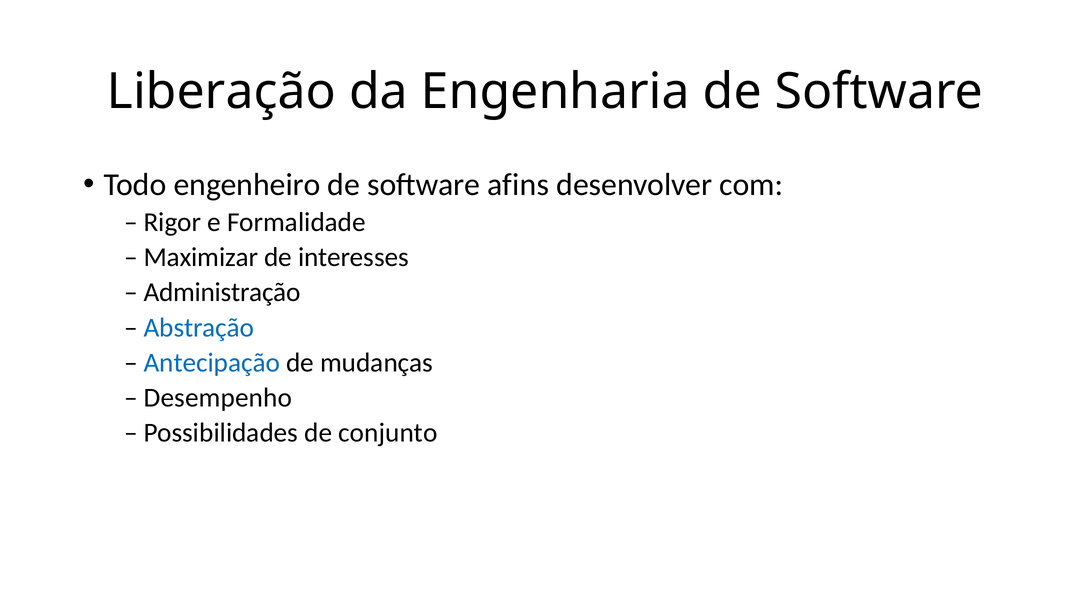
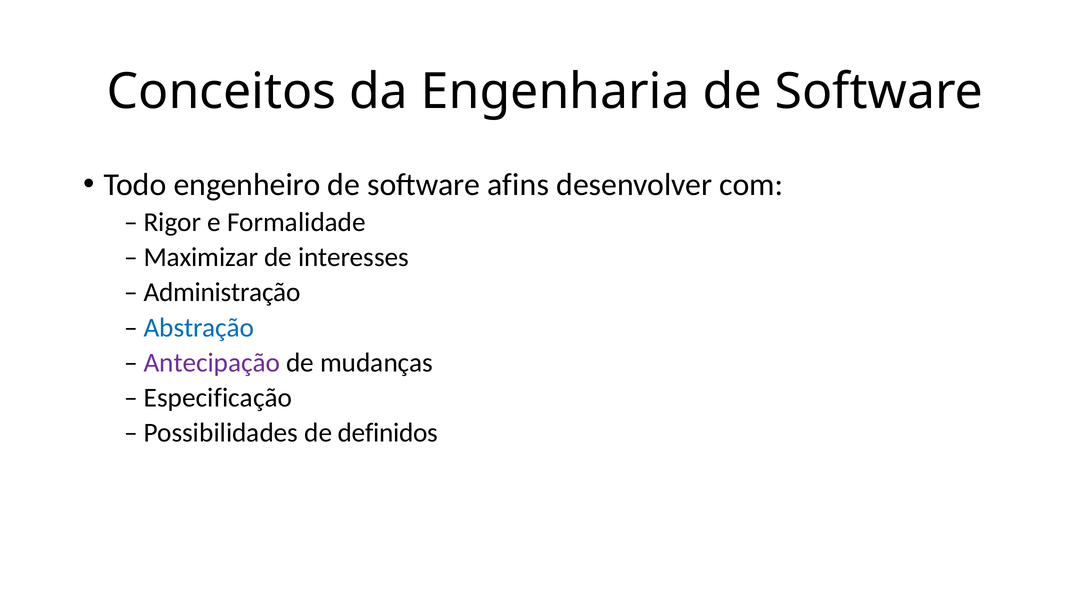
Liberação: Liberação -> Conceitos
Antecipação colour: blue -> purple
Desempenho: Desempenho -> Especificação
conjunto: conjunto -> definidos
